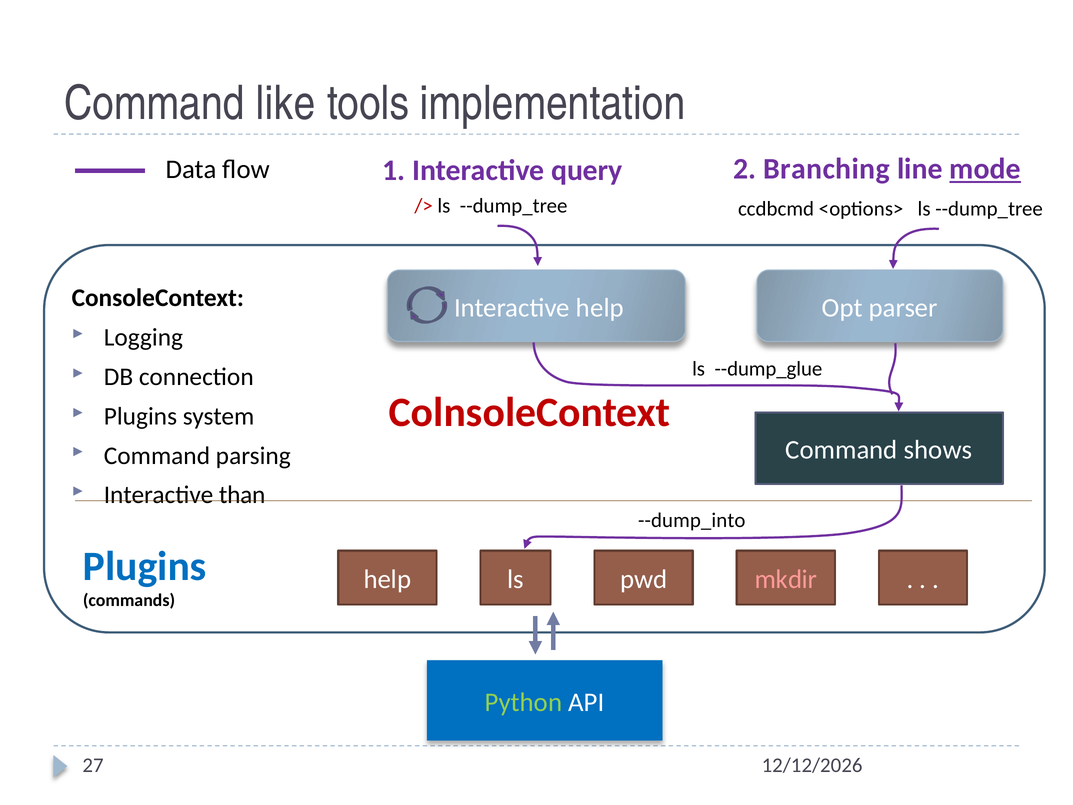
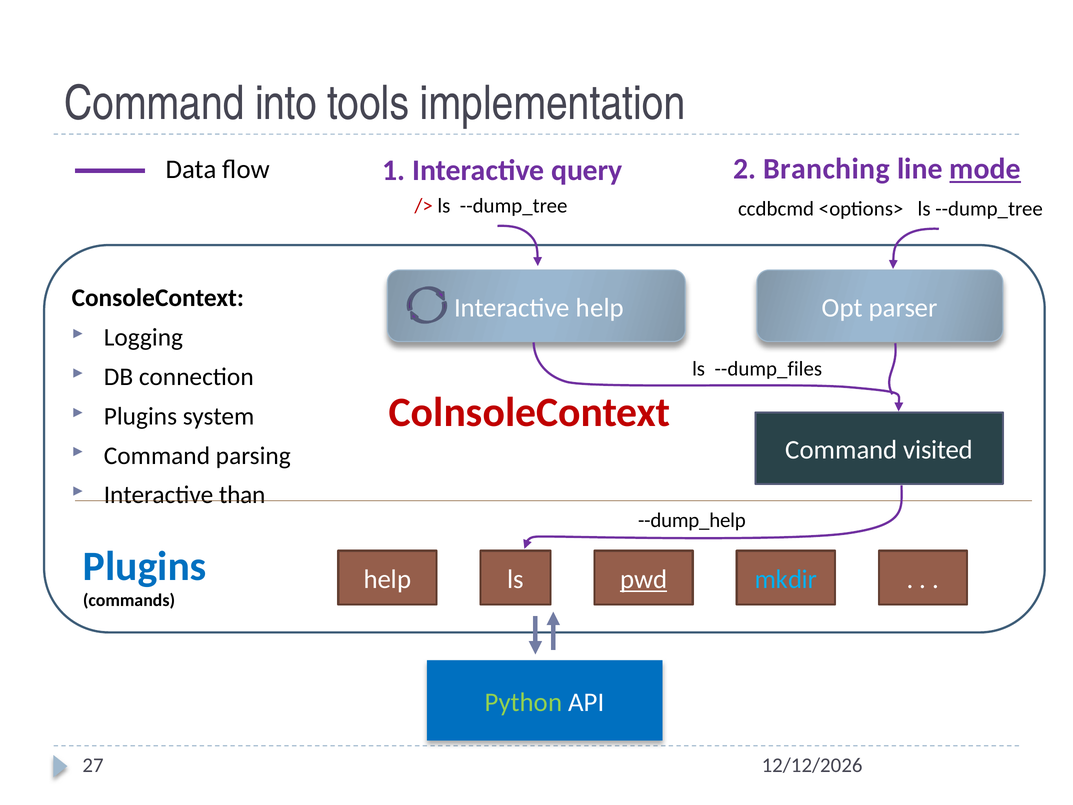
like: like -> into
--dump_glue: --dump_glue -> --dump_files
shows: shows -> visited
--dump_into: --dump_into -> --dump_help
pwd underline: none -> present
mkdir colour: pink -> light blue
